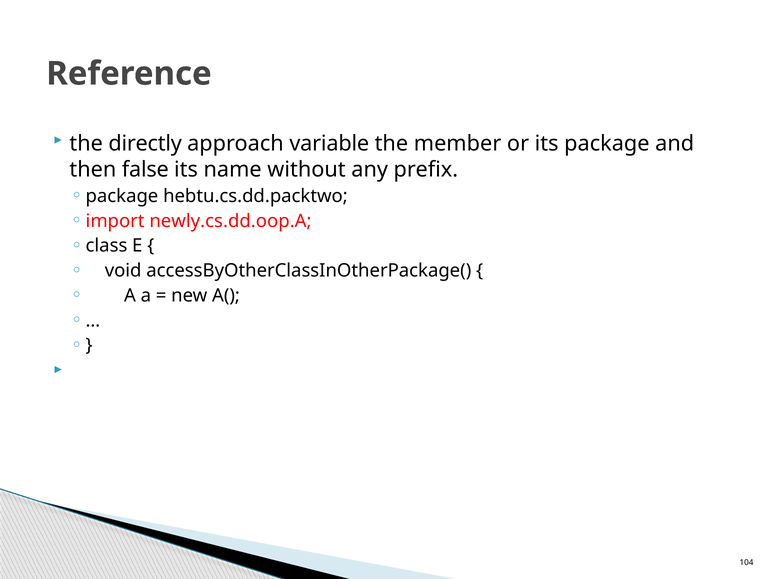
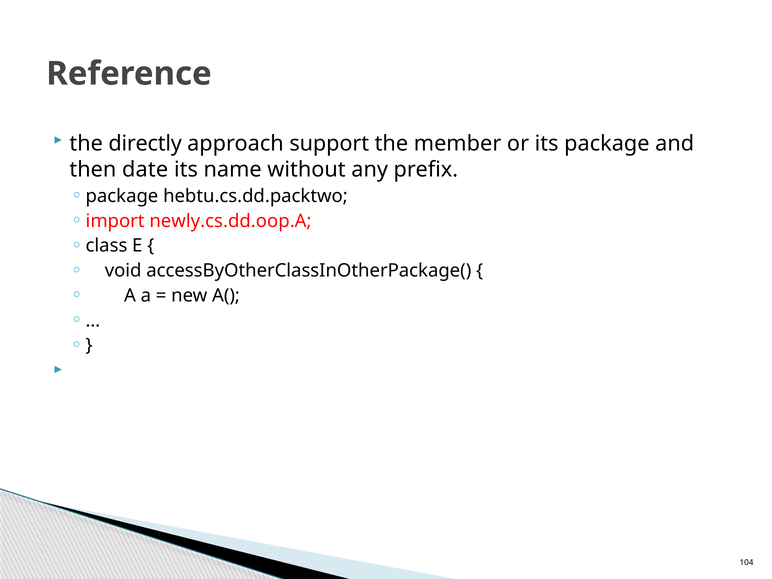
variable: variable -> support
false: false -> date
